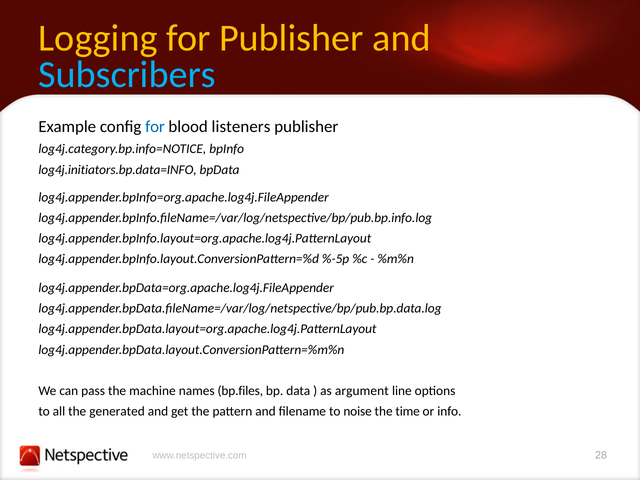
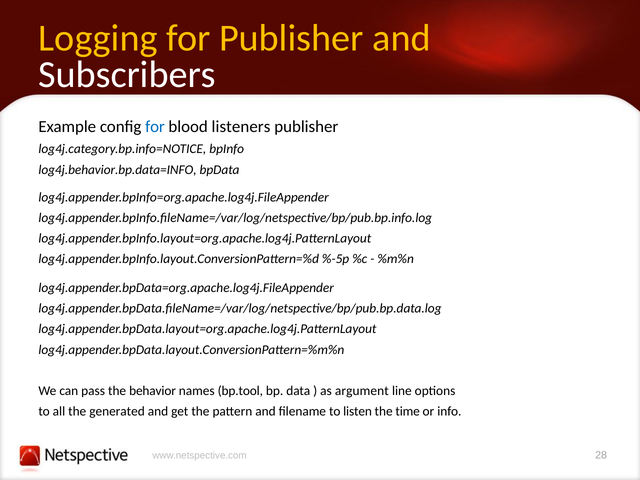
Subscribers colour: light blue -> white
log4j.initiators.bp.data=INFO: log4j.initiators.bp.data=INFO -> log4j.behavior.bp.data=INFO
machine: machine -> behavior
bp.files: bp.files -> bp.tool
noise: noise -> listen
